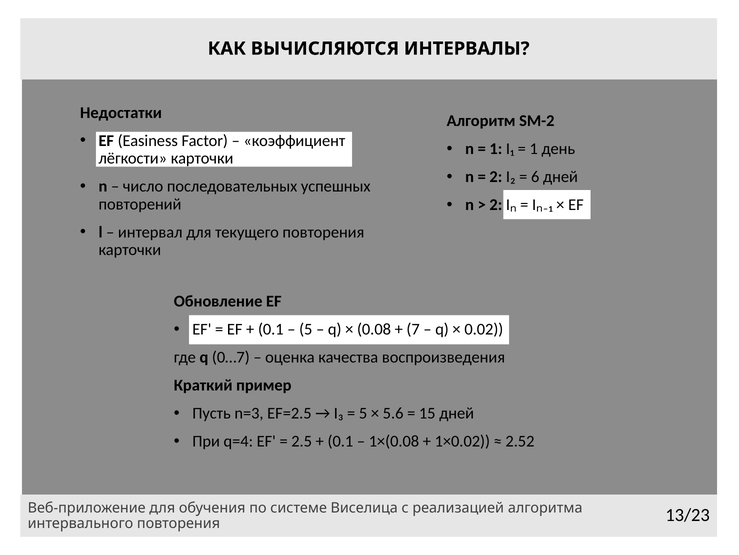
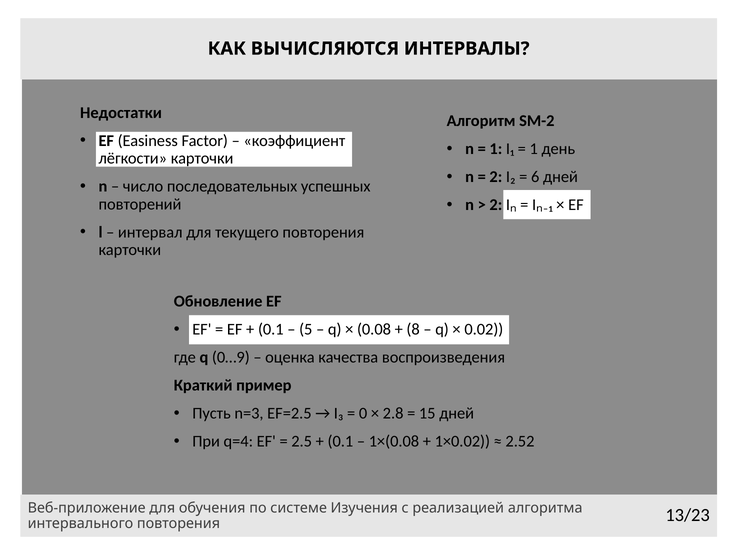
7: 7 -> 8
0…7: 0…7 -> 0…9
5 at (363, 413): 5 -> 0
5.6: 5.6 -> 2.8
Виселица: Виселица -> Изучения
